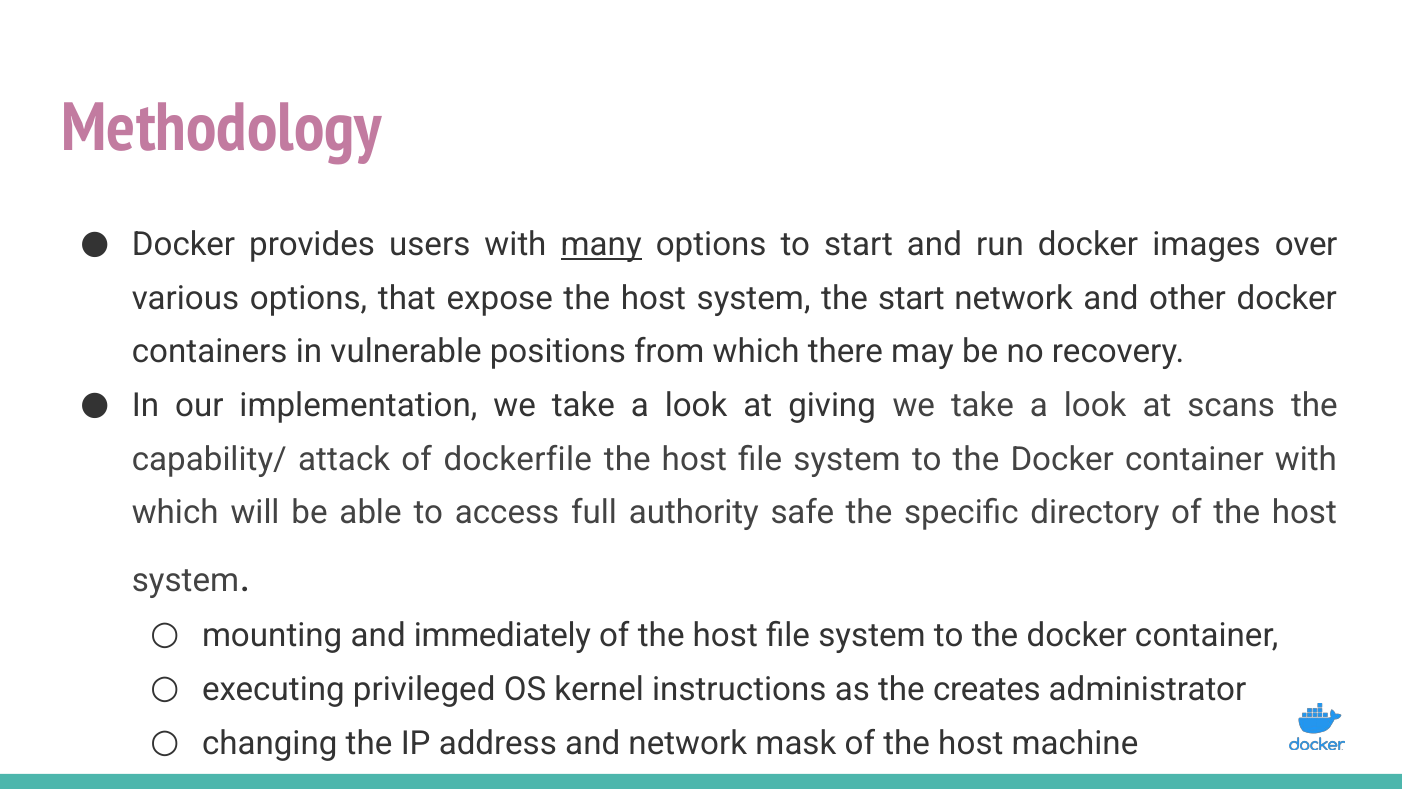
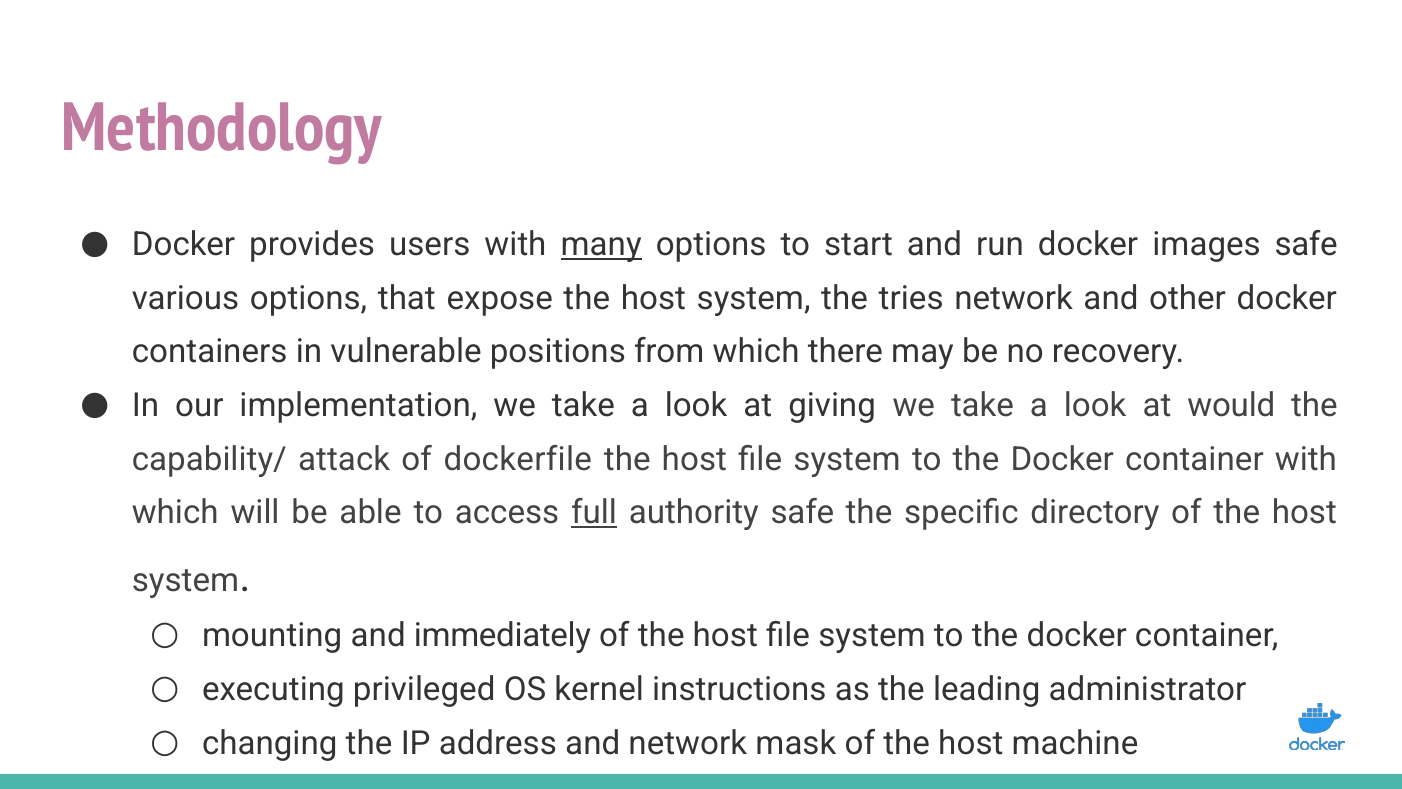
images over: over -> safe
the start: start -> tries
scans: scans -> would
full underline: none -> present
creates: creates -> leading
